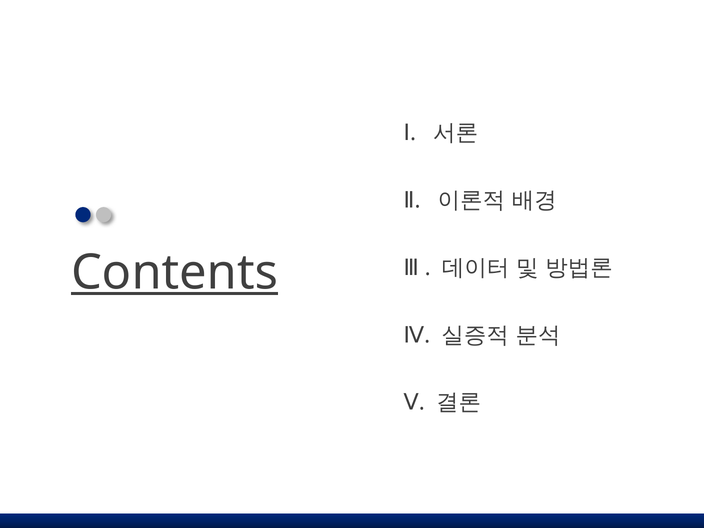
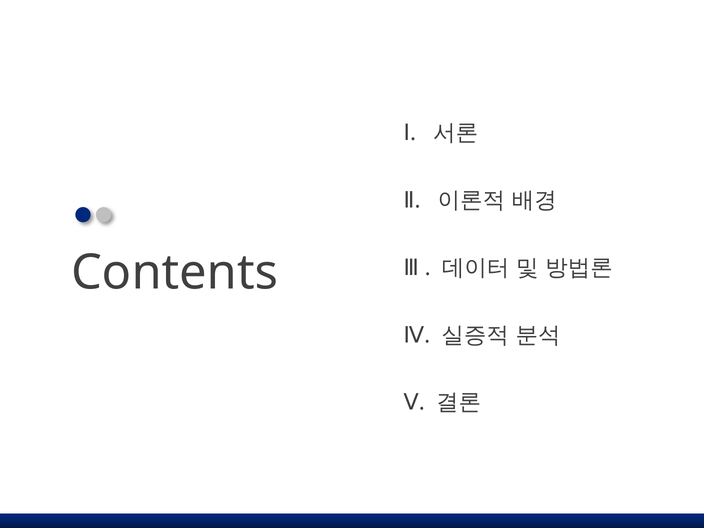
Contents underline: present -> none
